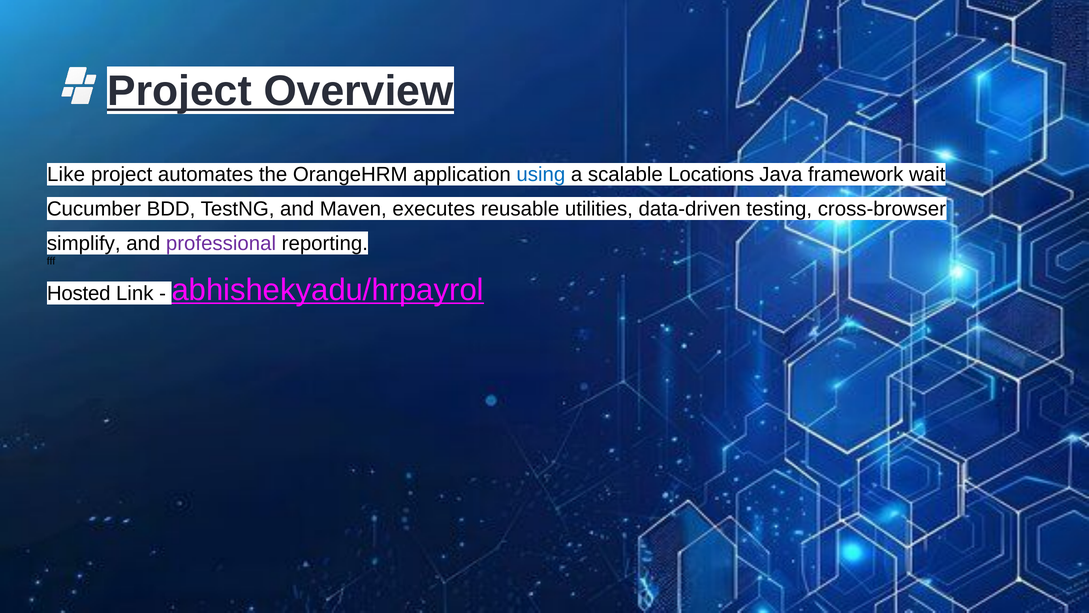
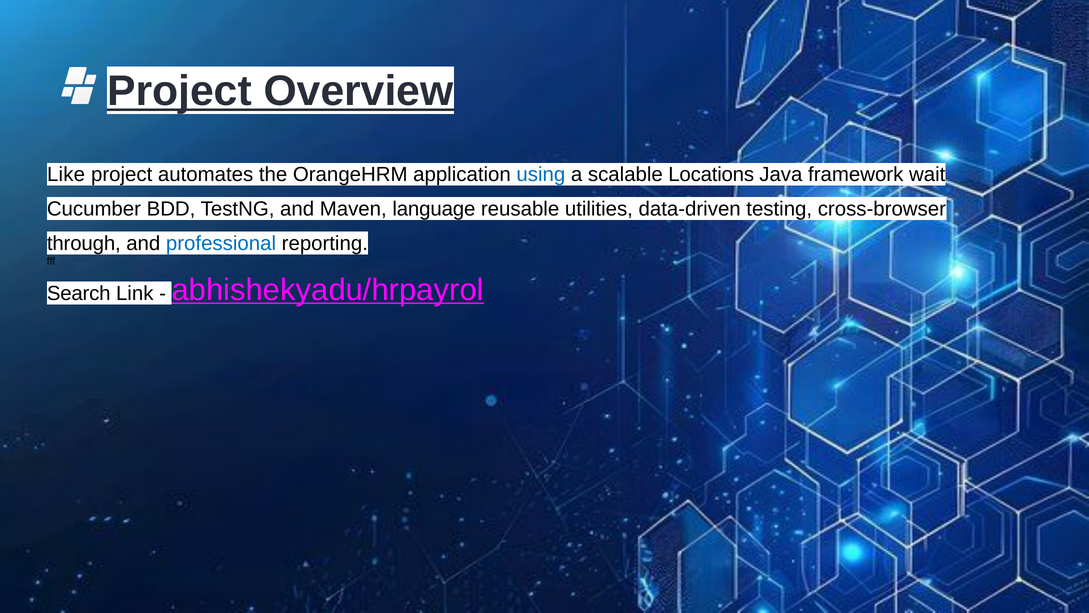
executes: executes -> language
simplify: simplify -> through
professional colour: purple -> blue
Hosted: Hosted -> Search
